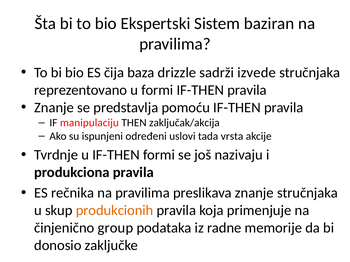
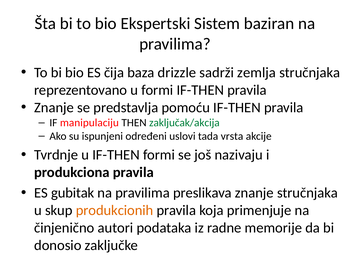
izvede: izvede -> zemlja
zaključak/akcija colour: black -> green
rečnika: rečnika -> gubitak
group: group -> autori
